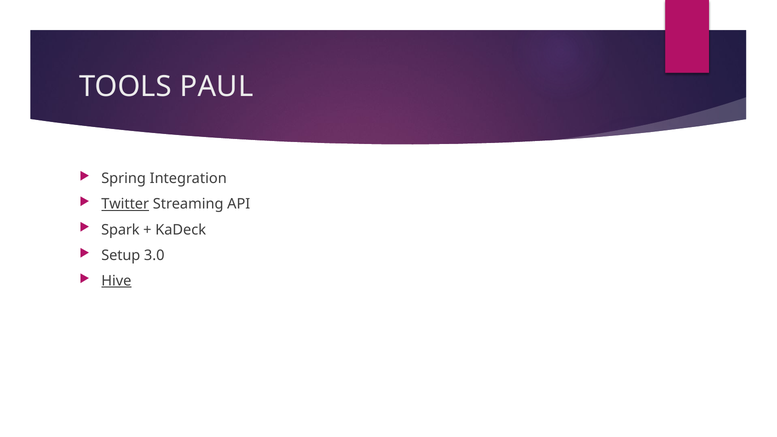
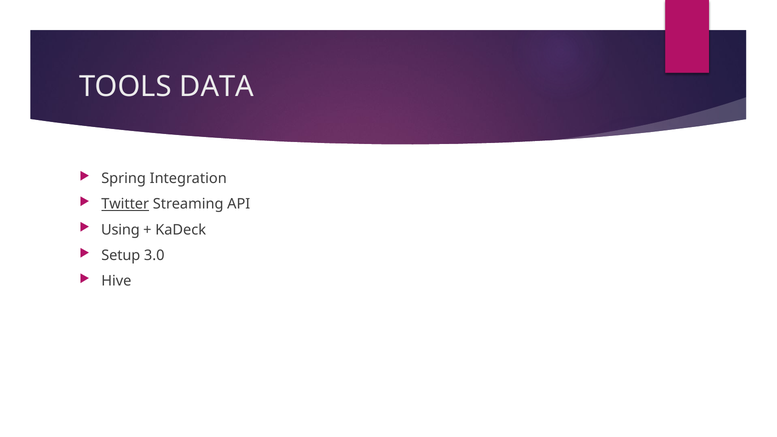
PAUL: PAUL -> DATA
Spark: Spark -> Using
Hive underline: present -> none
